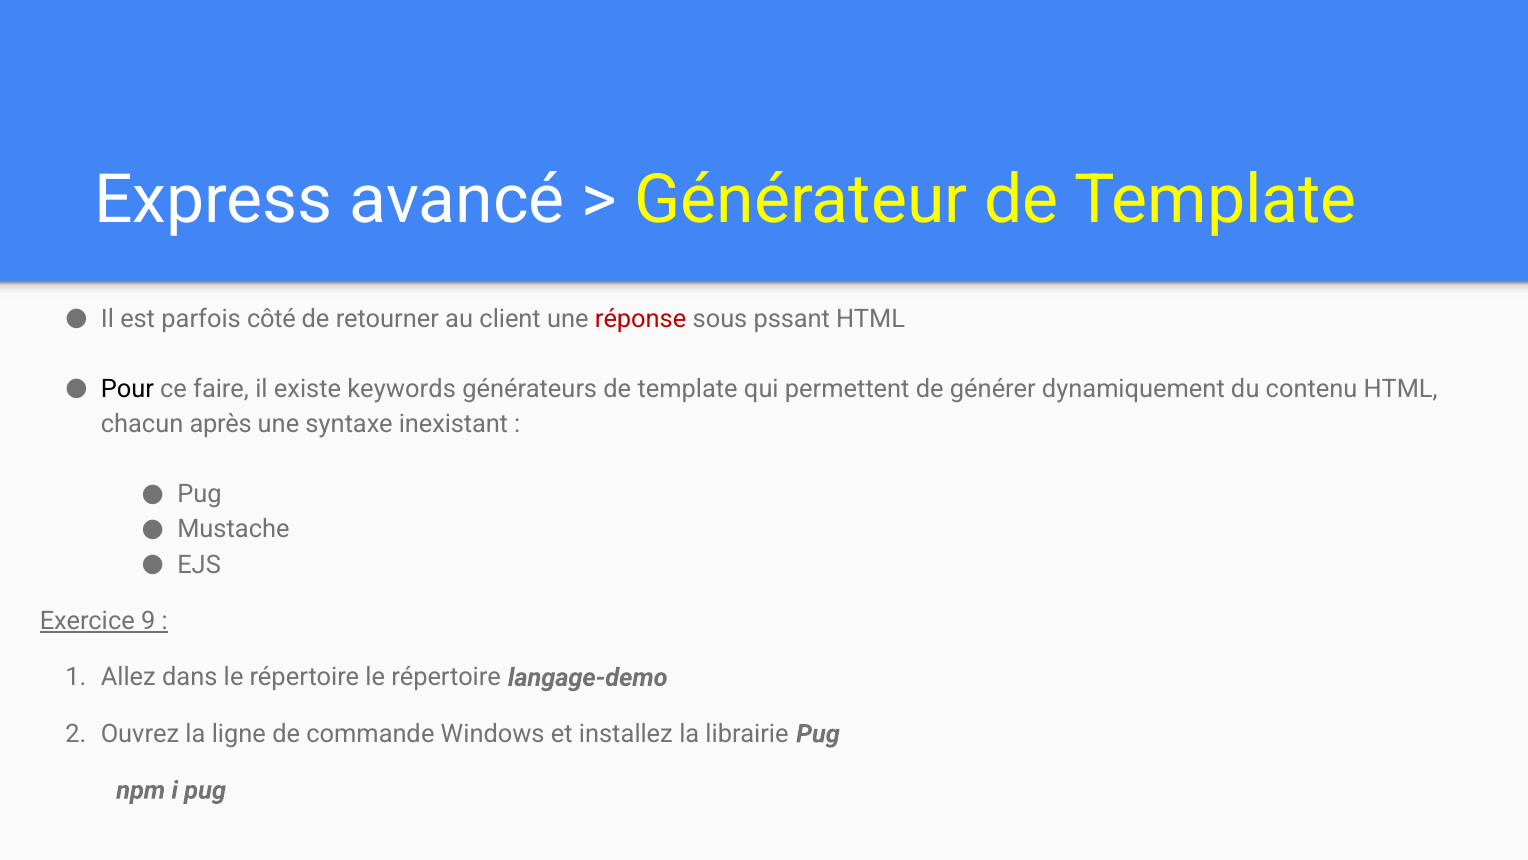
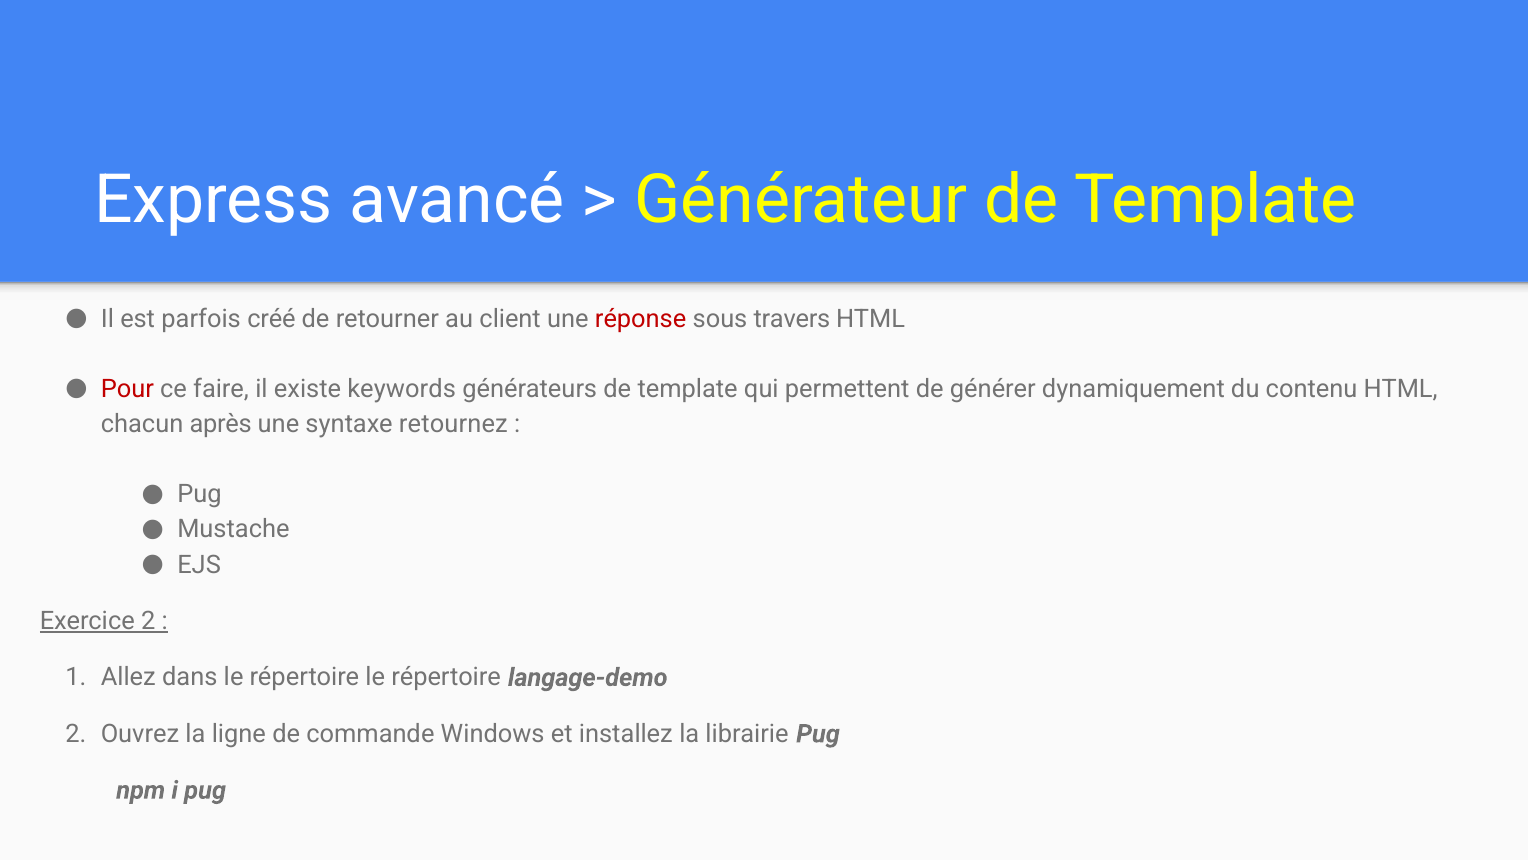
côté: côté -> créé
pssant: pssant -> travers
Pour colour: black -> red
inexistant: inexistant -> retournez
Exercice 9: 9 -> 2
